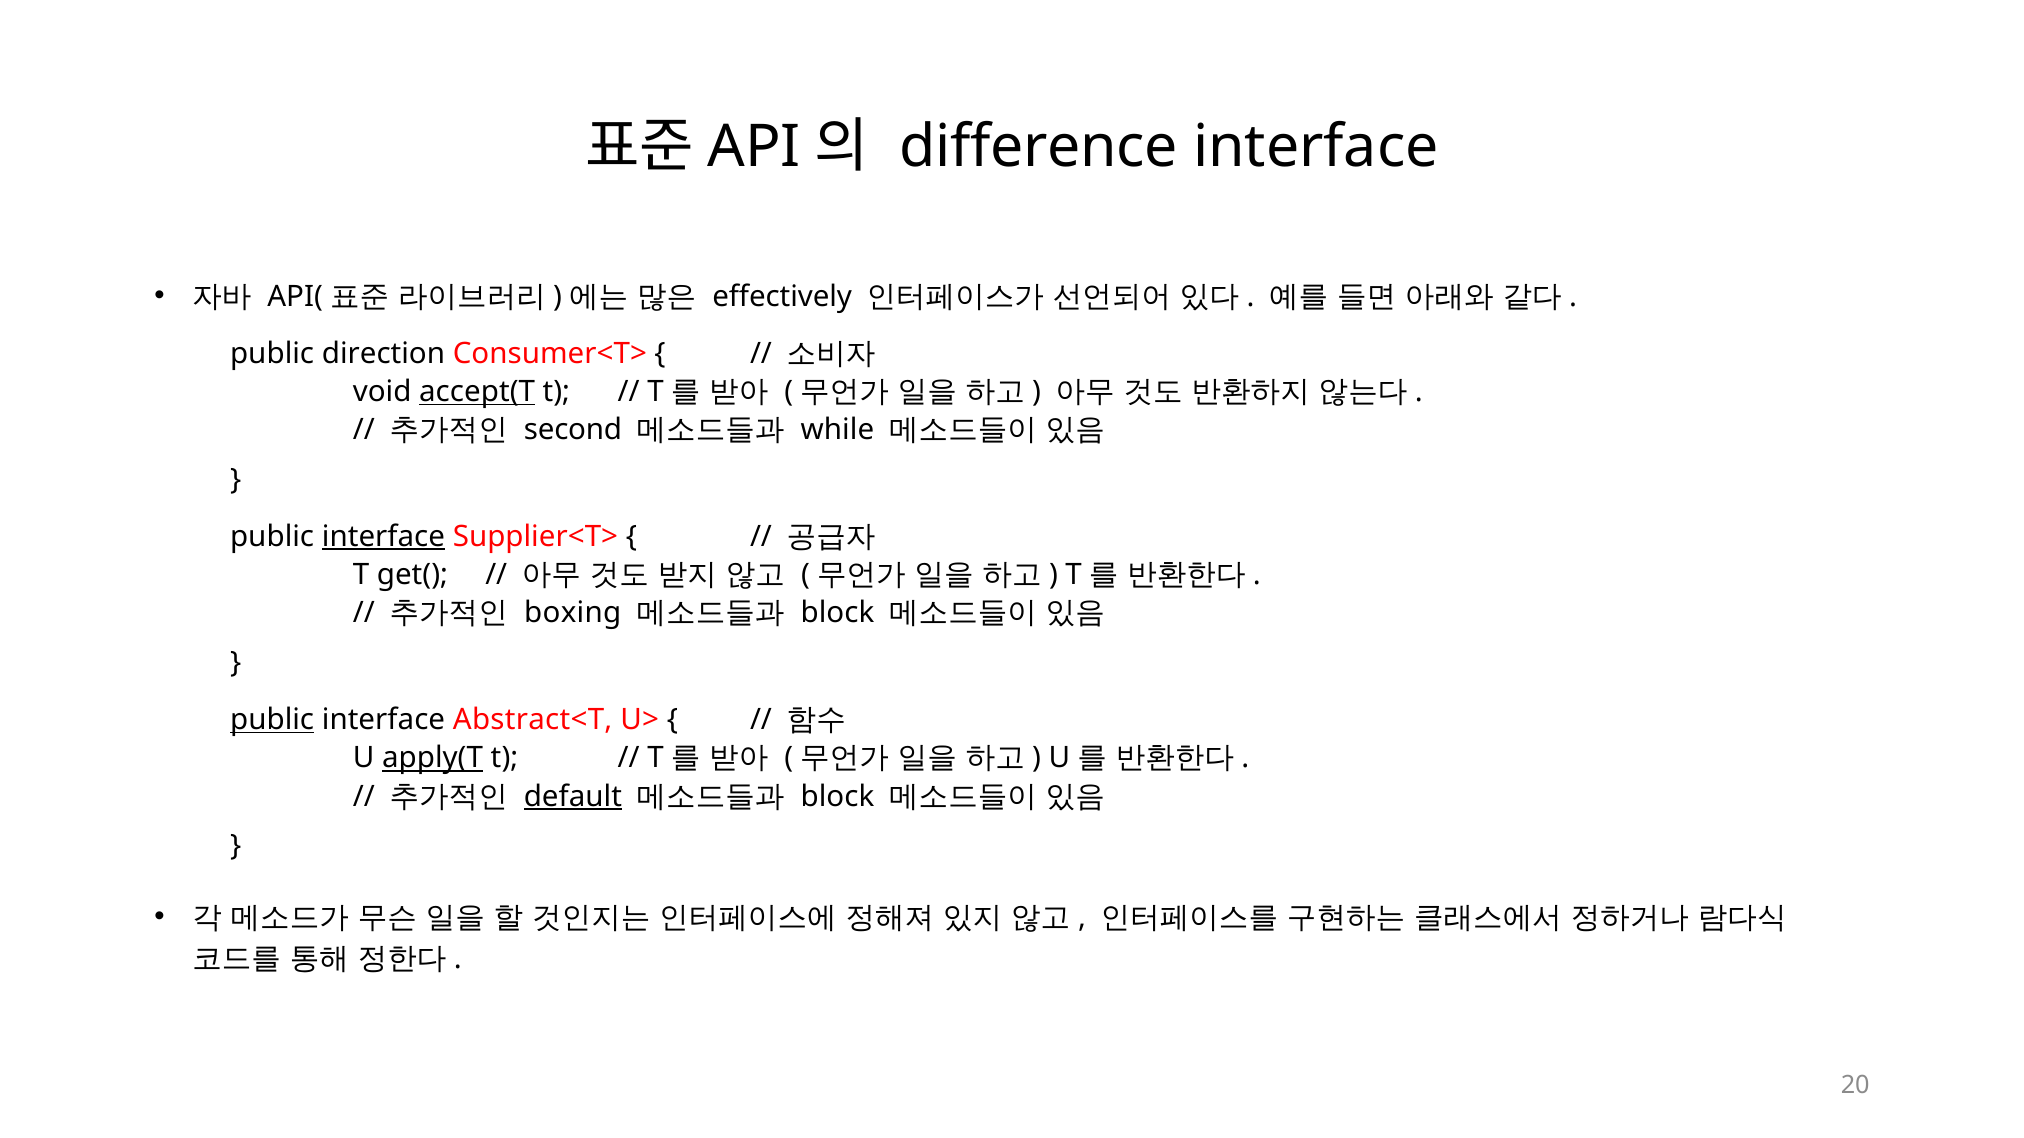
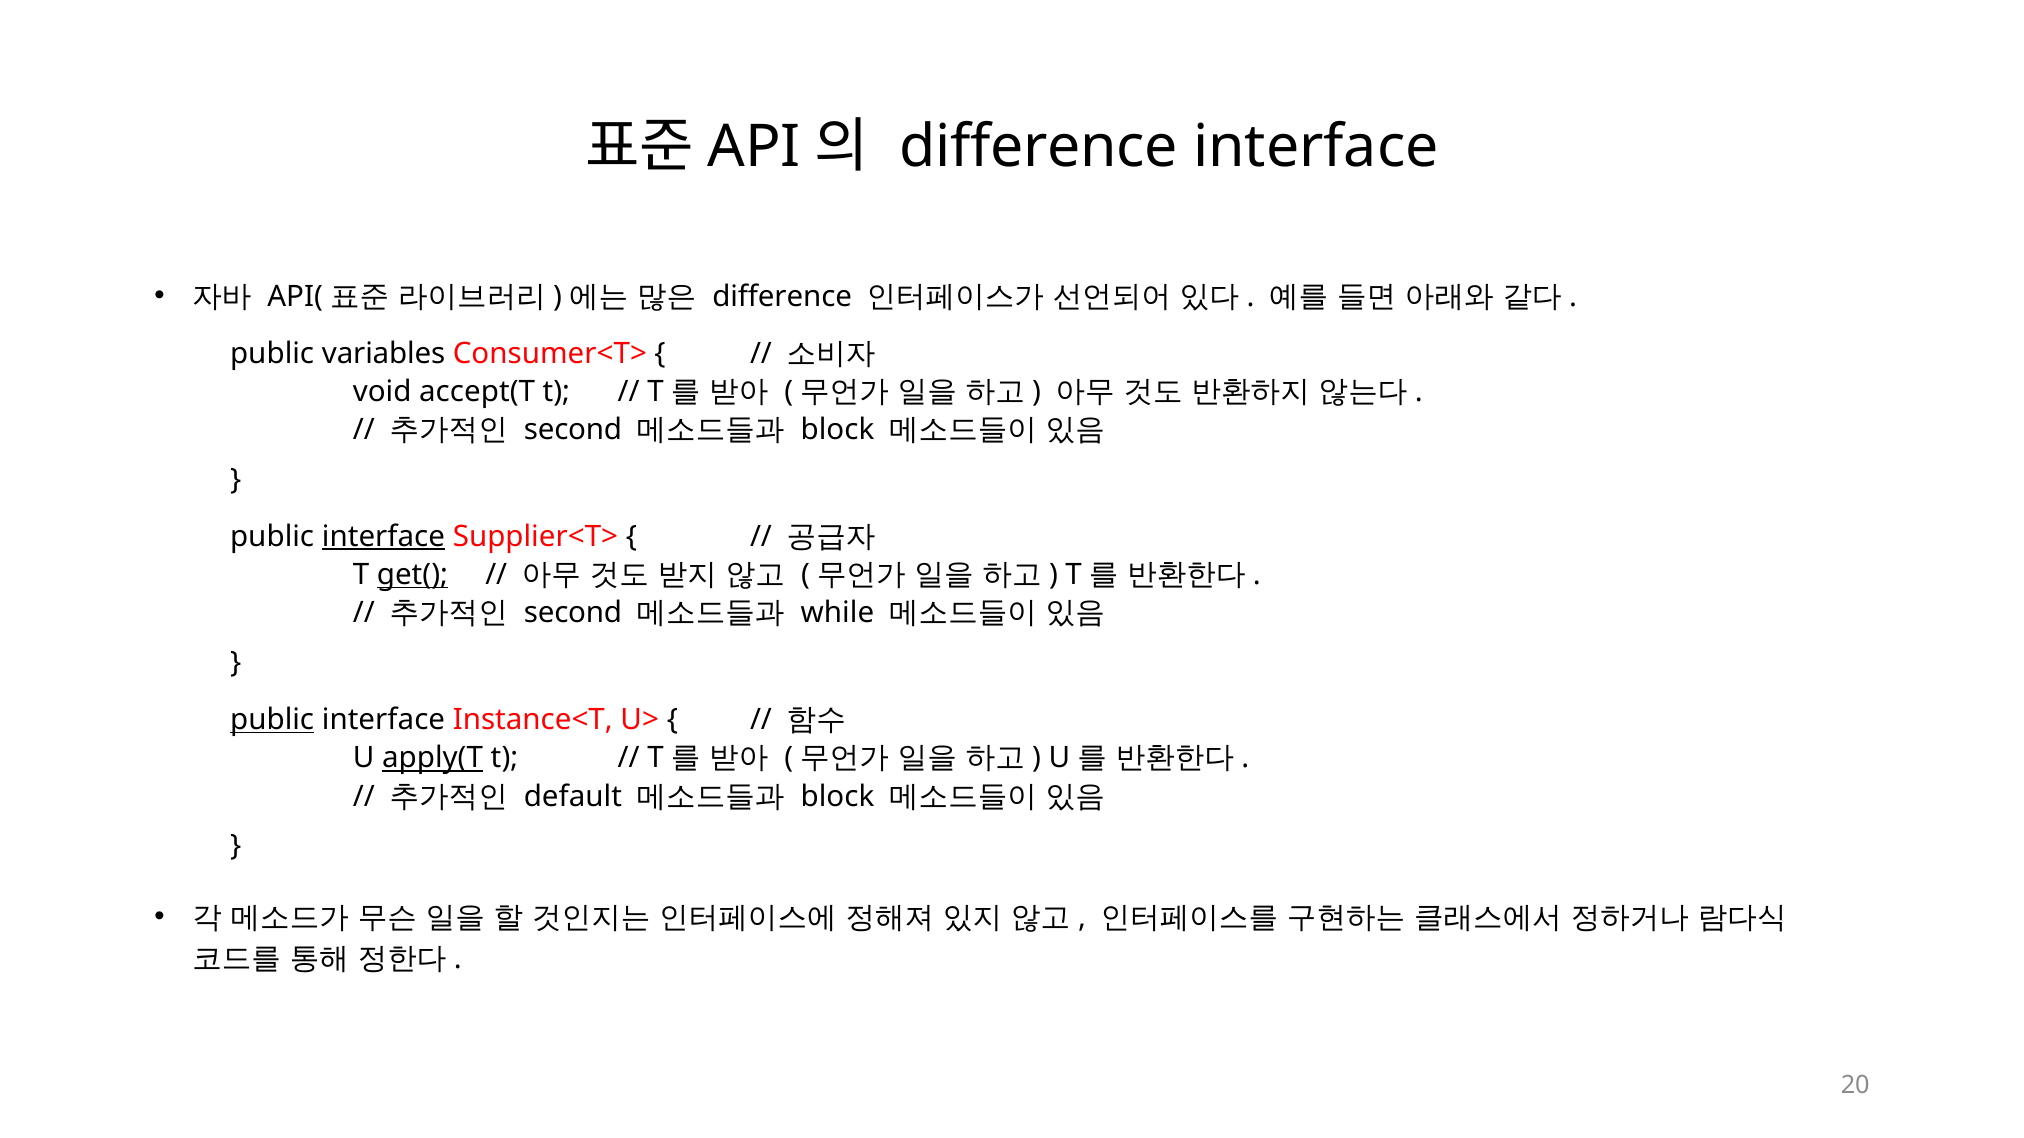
effectively at (782, 296): effectively -> difference
direction: direction -> variables
accept(T underline: present -> none
while at (837, 430): while -> block
get( underline: none -> present
boxing at (573, 613): boxing -> second
block at (837, 613): block -> while
Abstract<T: Abstract<T -> Instance<T
default underline: present -> none
